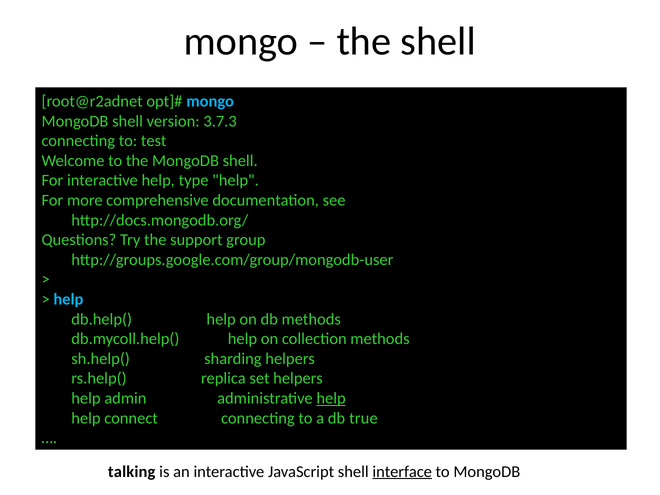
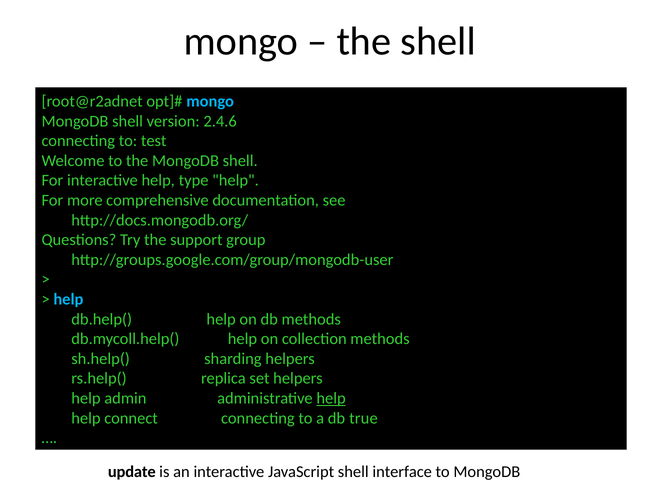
3.7.3: 3.7.3 -> 2.4.6
talking: talking -> update
interface underline: present -> none
